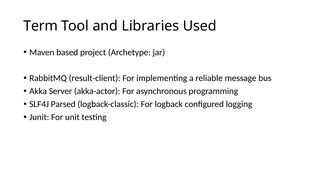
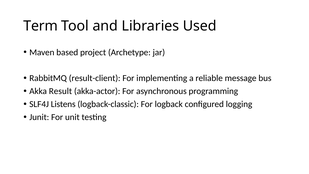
Server: Server -> Result
Parsed: Parsed -> Listens
